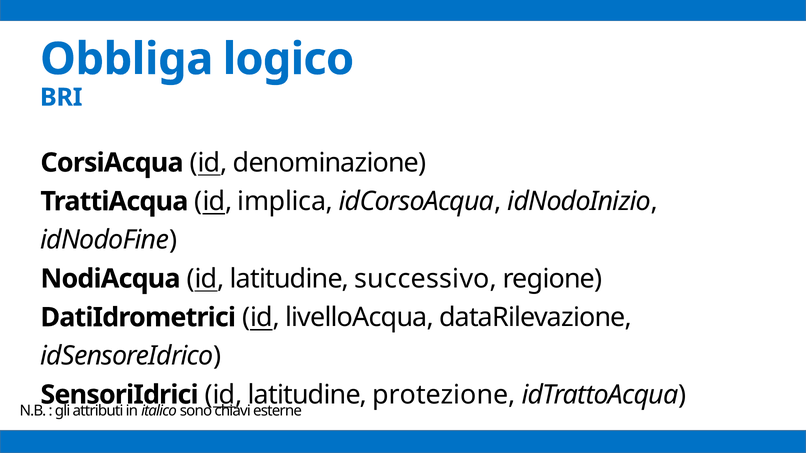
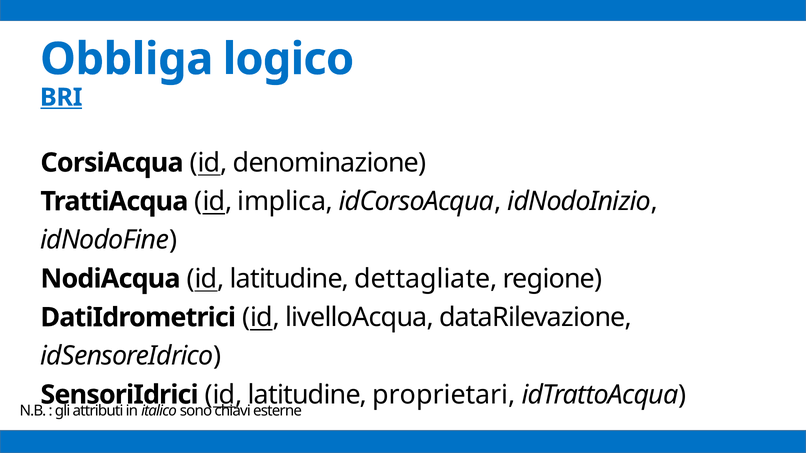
BRI underline: none -> present
successivo: successivo -> dettagliate
protezione: protezione -> proprietari
